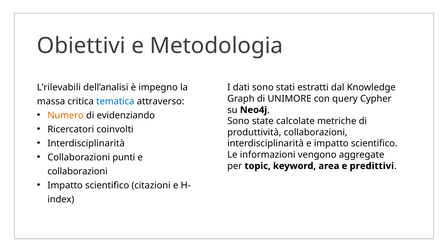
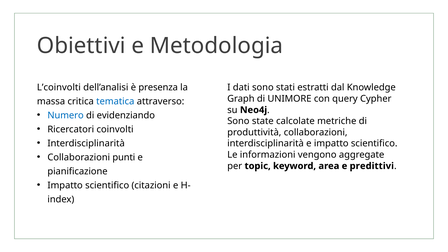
L’rilevabili: L’rilevabili -> L’coinvolti
impegno: impegno -> presenza
Numero colour: orange -> blue
collaborazioni at (78, 171): collaborazioni -> pianificazione
